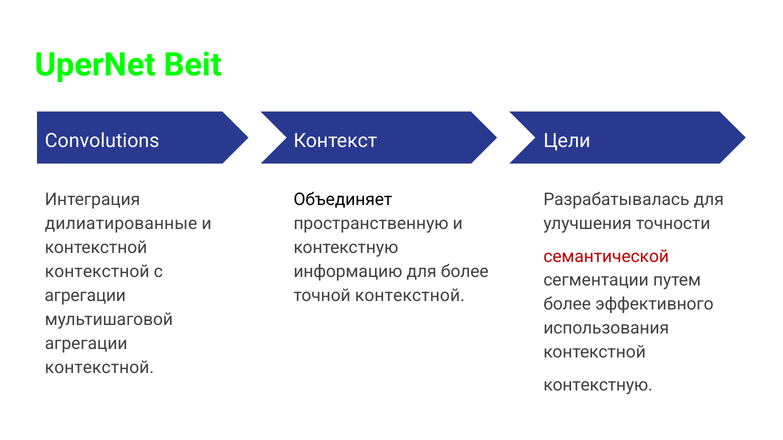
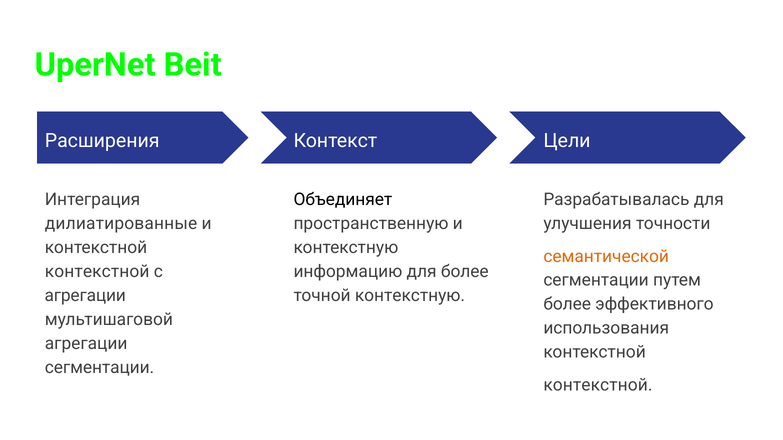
Convolutions: Convolutions -> Расширения
семантической colour: red -> orange
точной контекстной: контекстной -> контекстную
контекстной at (99, 368): контекстной -> сегментации
контекстную at (598, 385): контекстную -> контекстной
